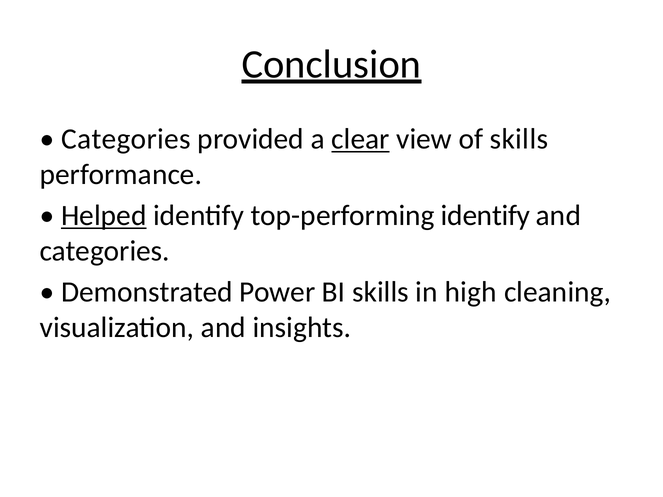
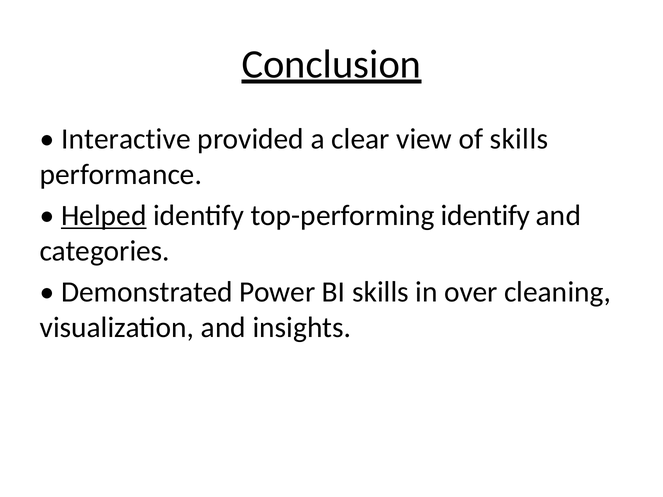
Categories at (126, 139): Categories -> Interactive
clear underline: present -> none
high: high -> over
